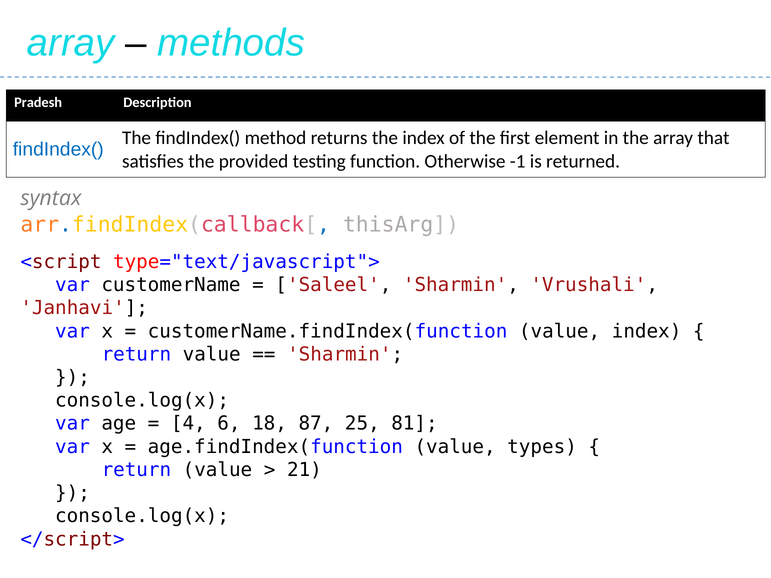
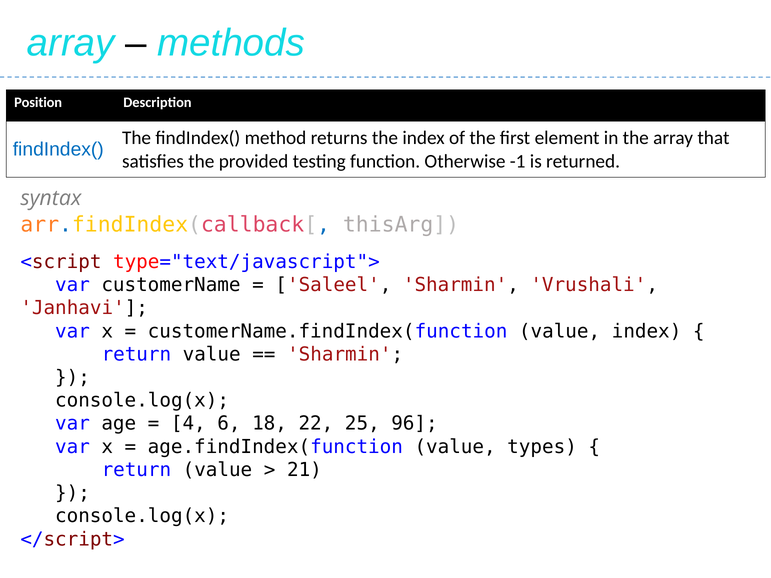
Pradesh: Pradesh -> Position
87: 87 -> 22
81: 81 -> 96
